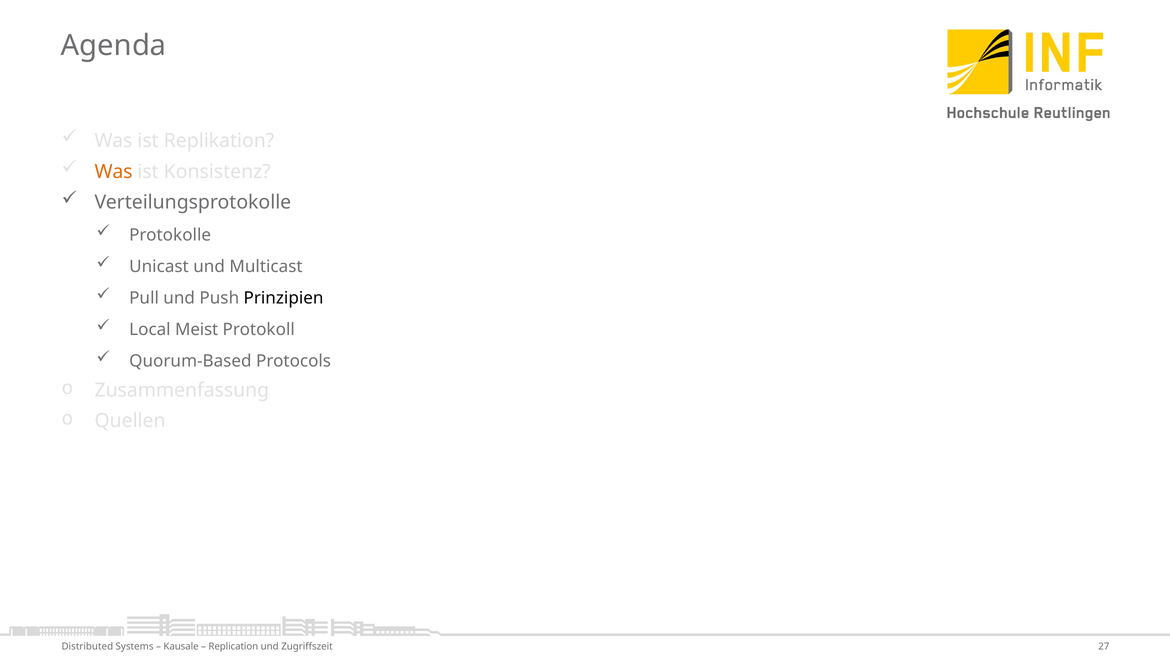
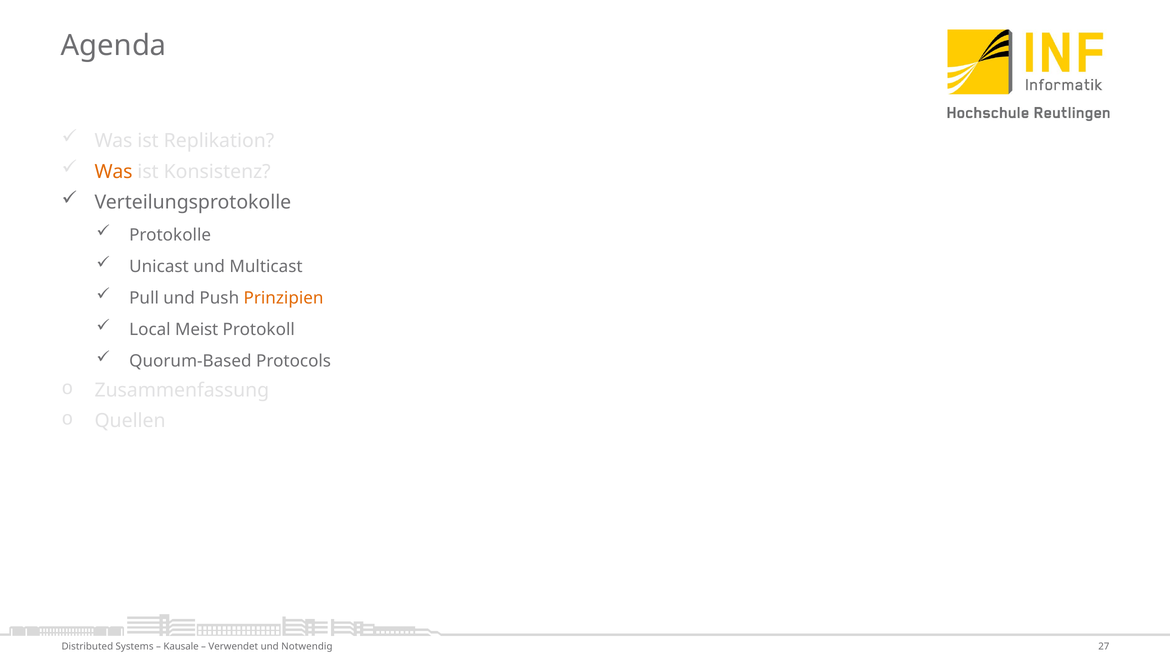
Prinzipien colour: black -> orange
Replication: Replication -> Verwendet
Zugriffszeit: Zugriffszeit -> Notwendig
